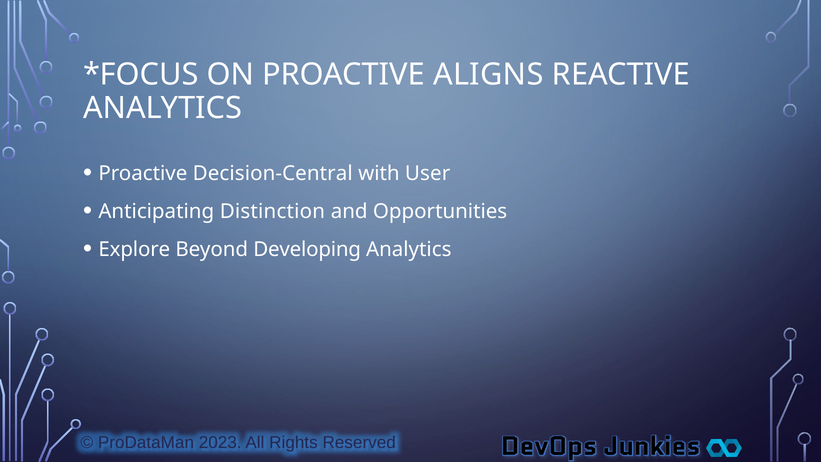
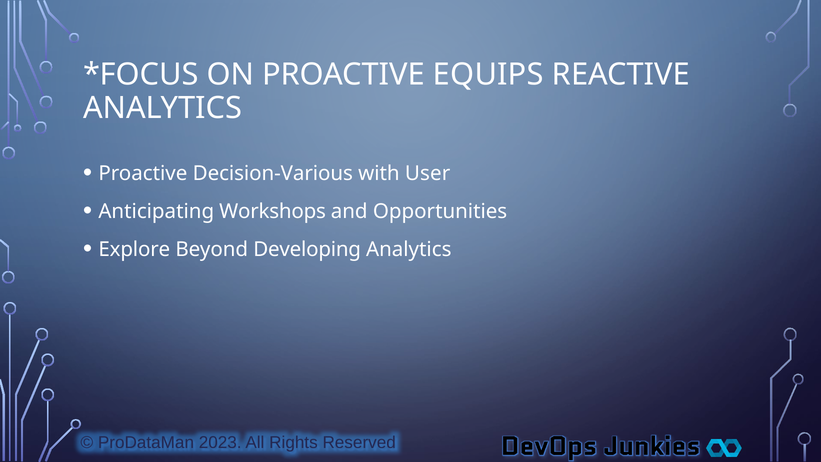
ALIGNS: ALIGNS -> EQUIPS
Decision-Central: Decision-Central -> Decision-Various
Distinction: Distinction -> Workshops
